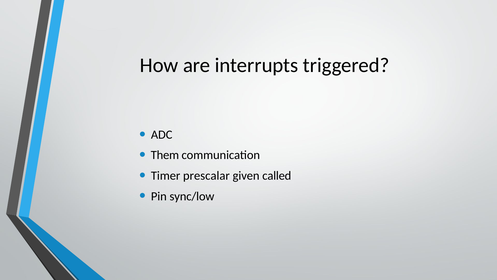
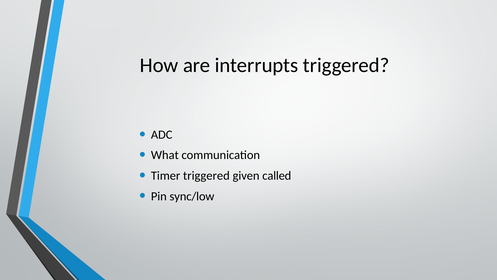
Them: Them -> What
Timer prescalar: prescalar -> triggered
